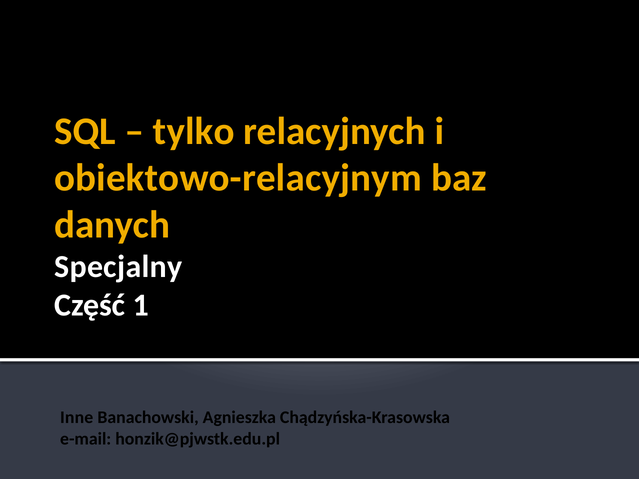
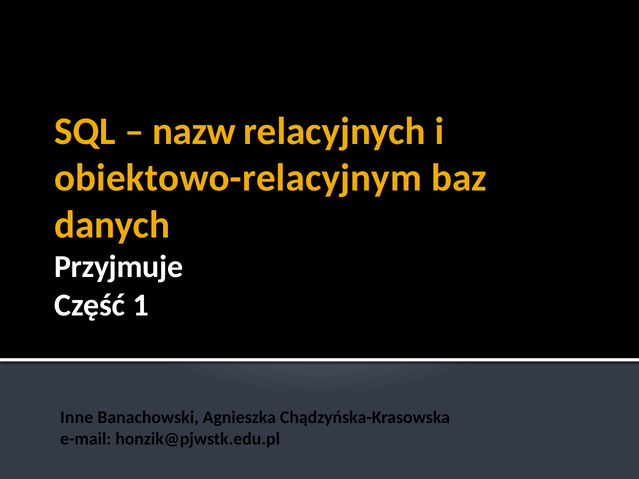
tylko: tylko -> nazw
Specjalny: Specjalny -> Przyjmuje
